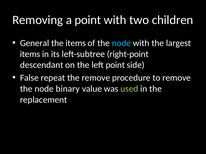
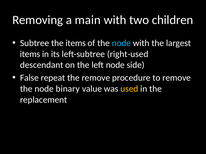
a point: point -> main
General: General -> Subtree
right-point: right-point -> right-used
left point: point -> node
used colour: light green -> yellow
